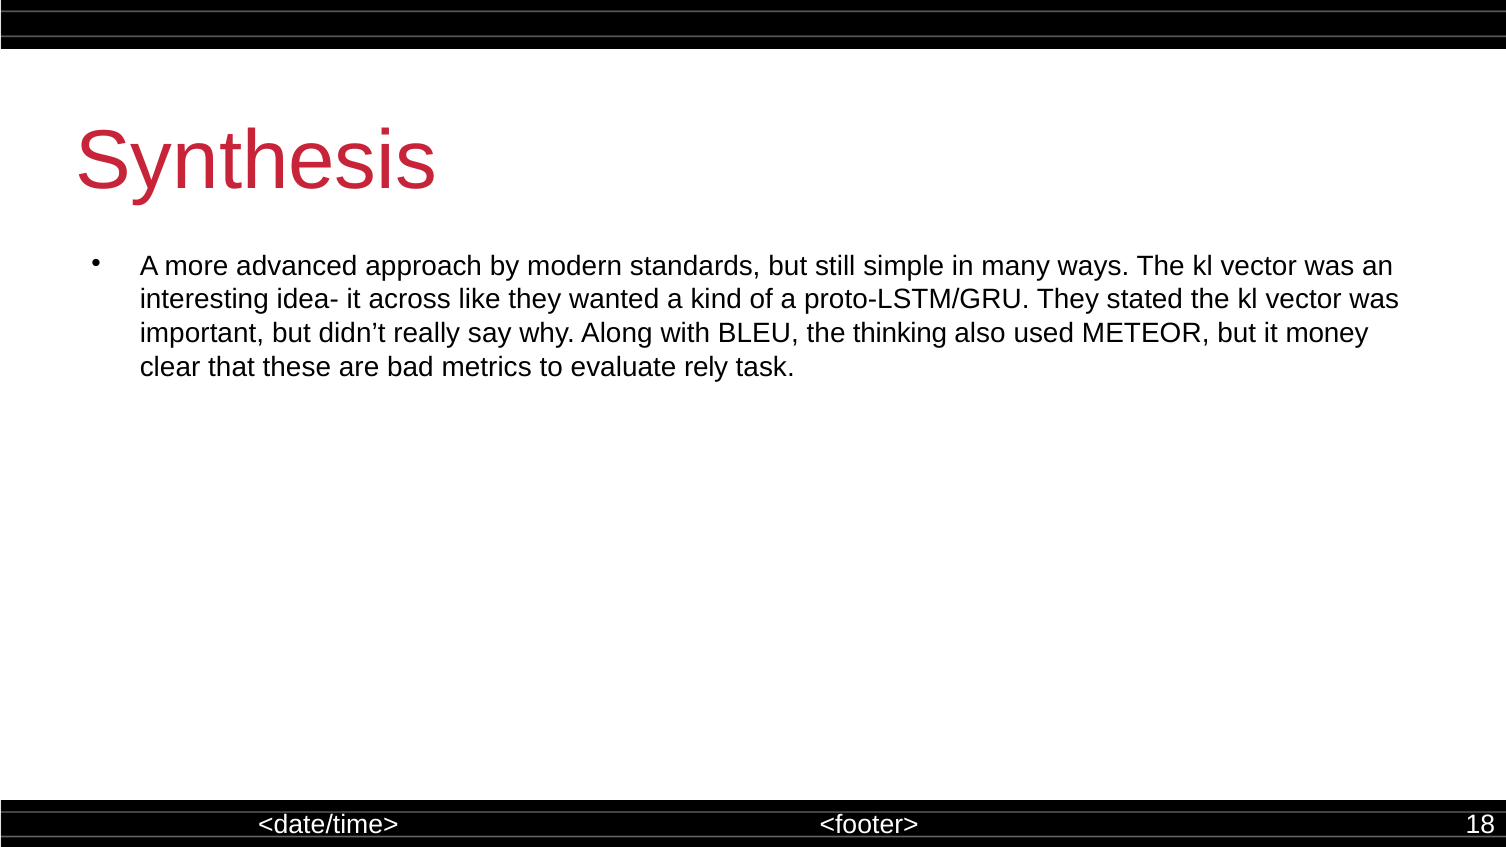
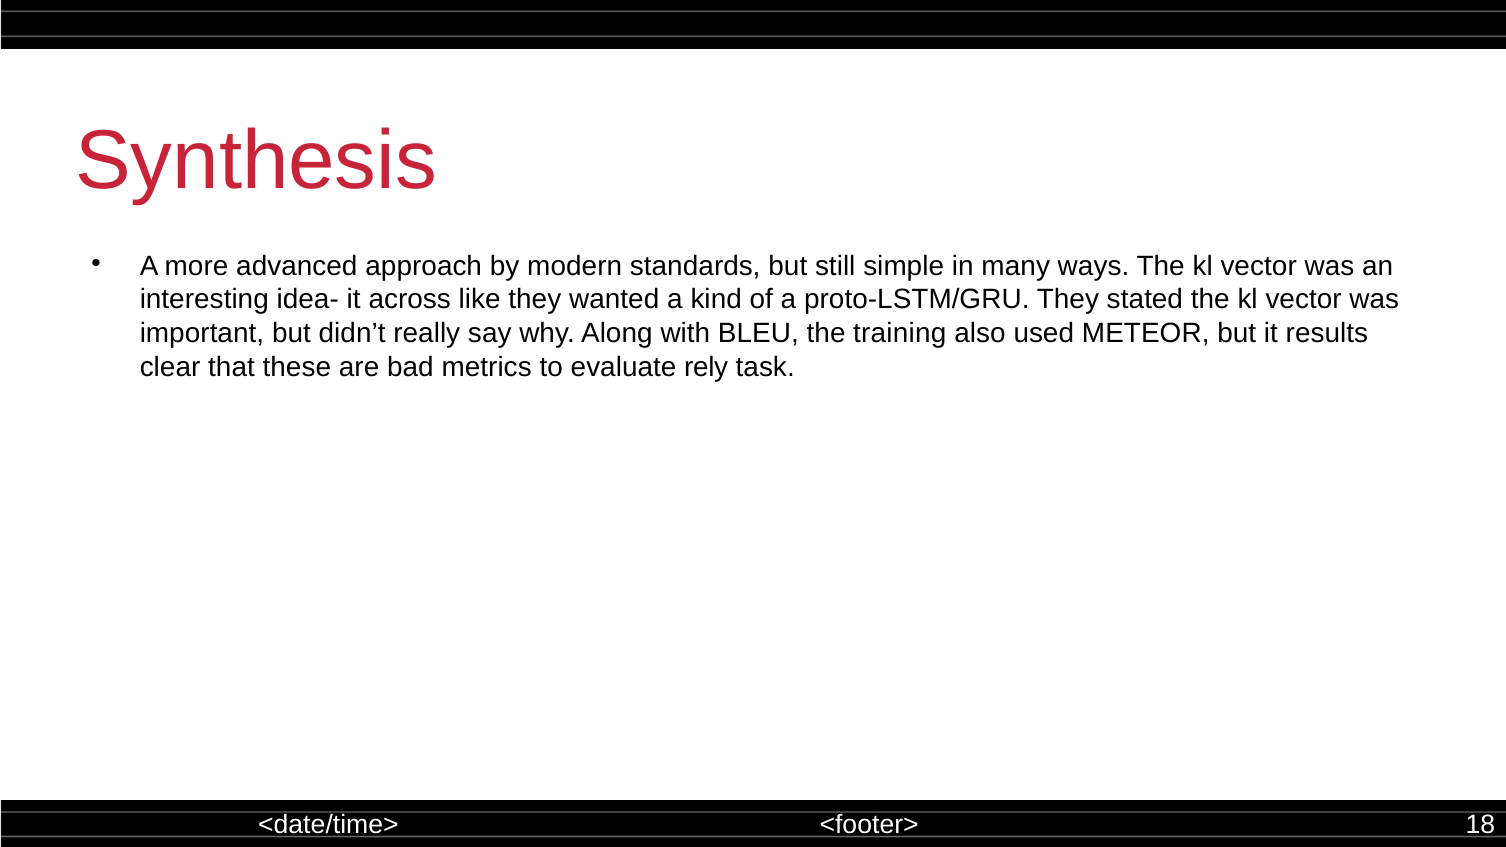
thinking: thinking -> training
money: money -> results
